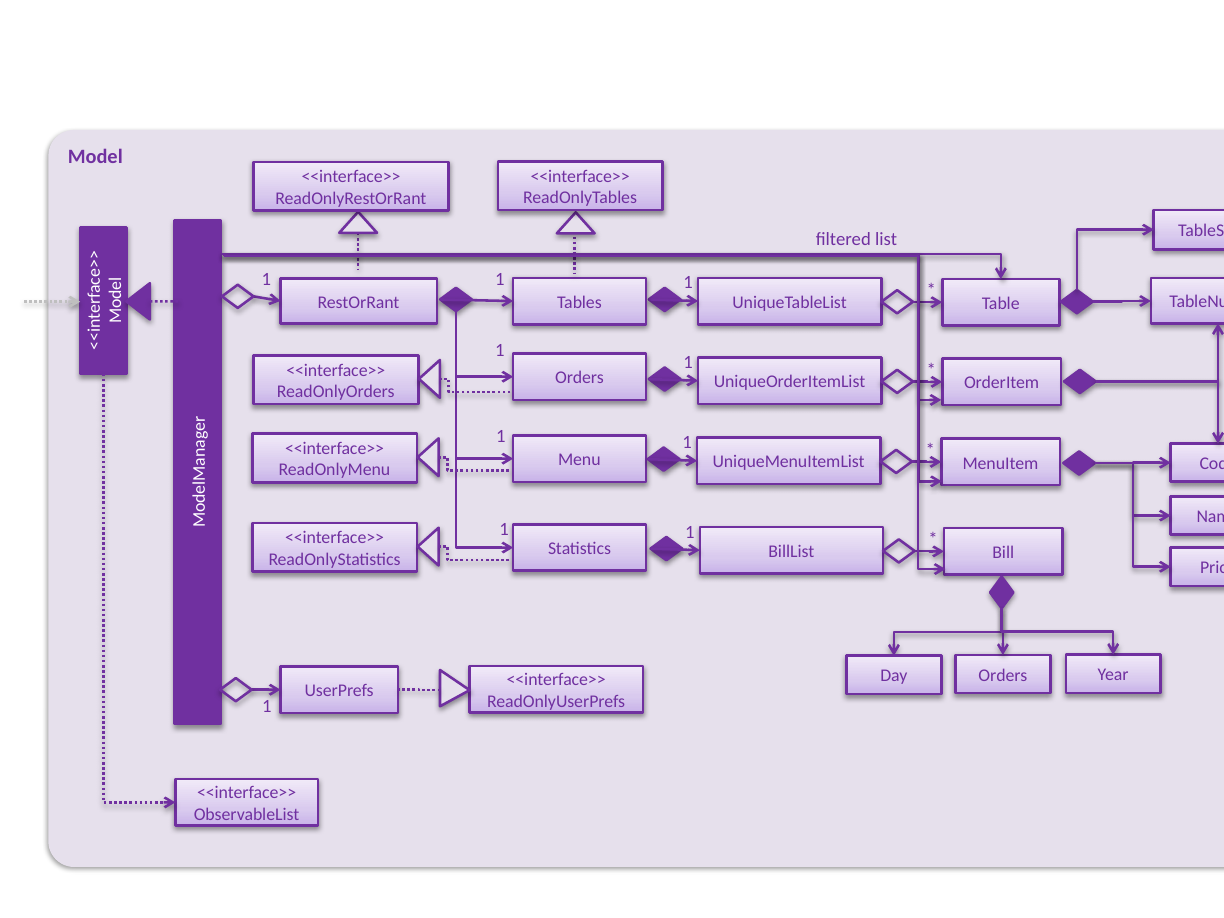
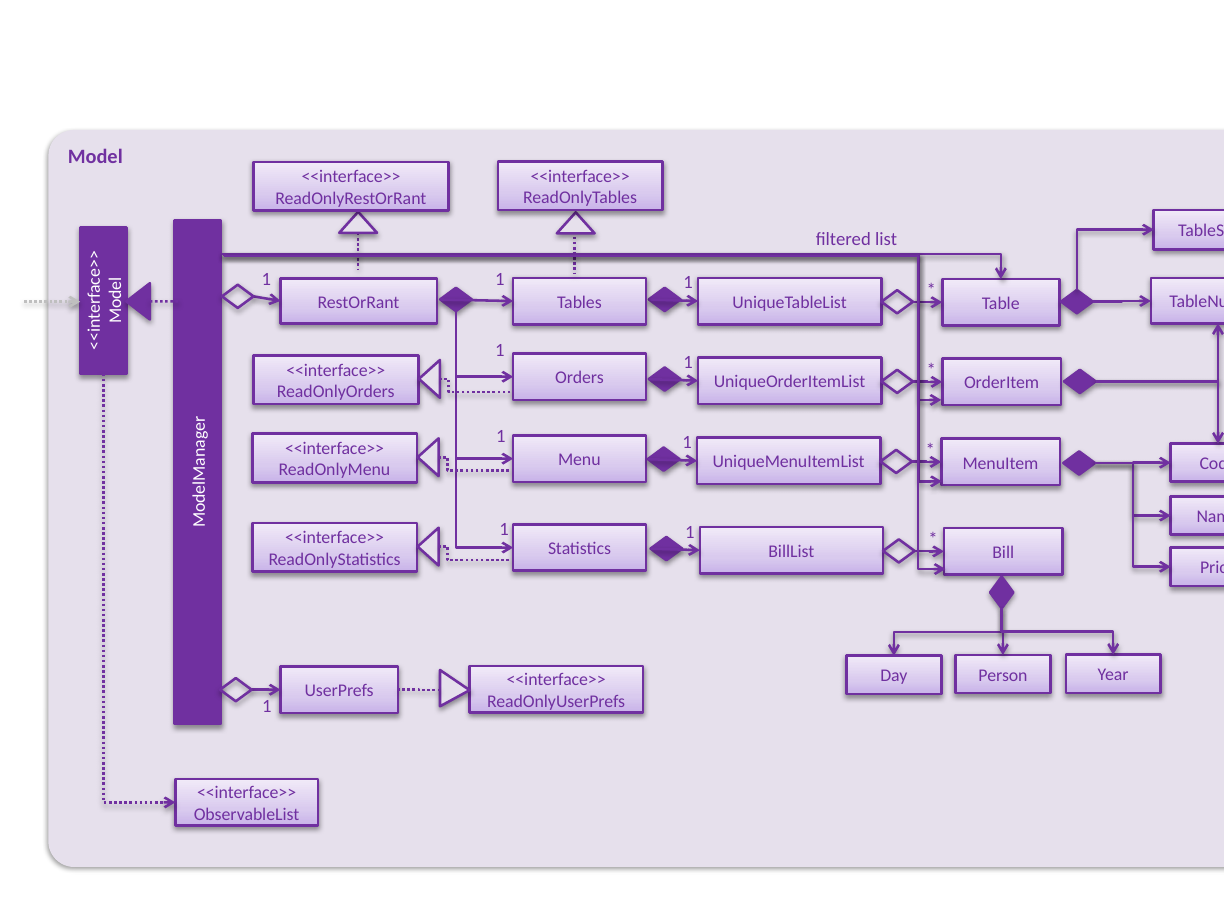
Orders at (1003, 675): Orders -> Person
